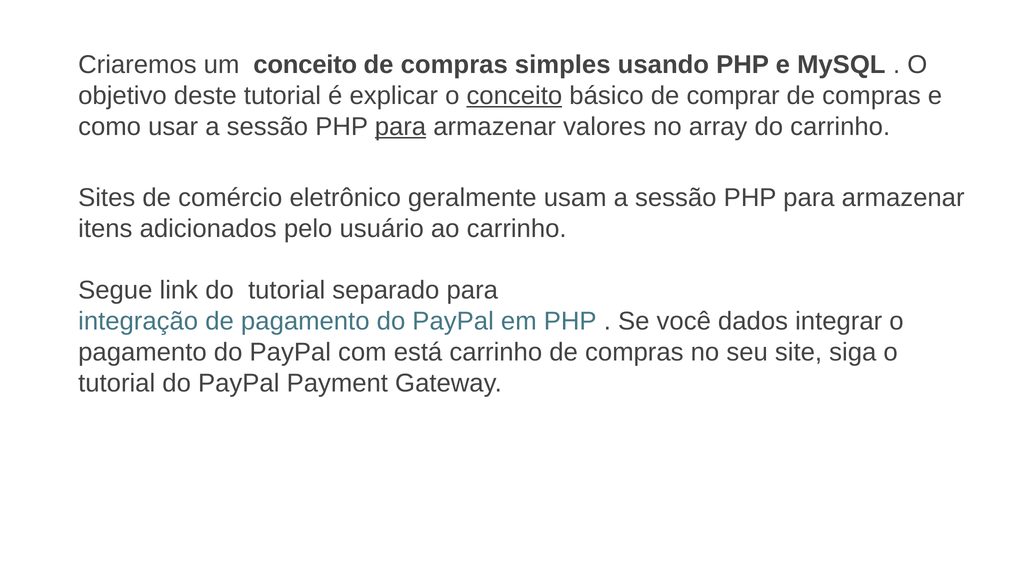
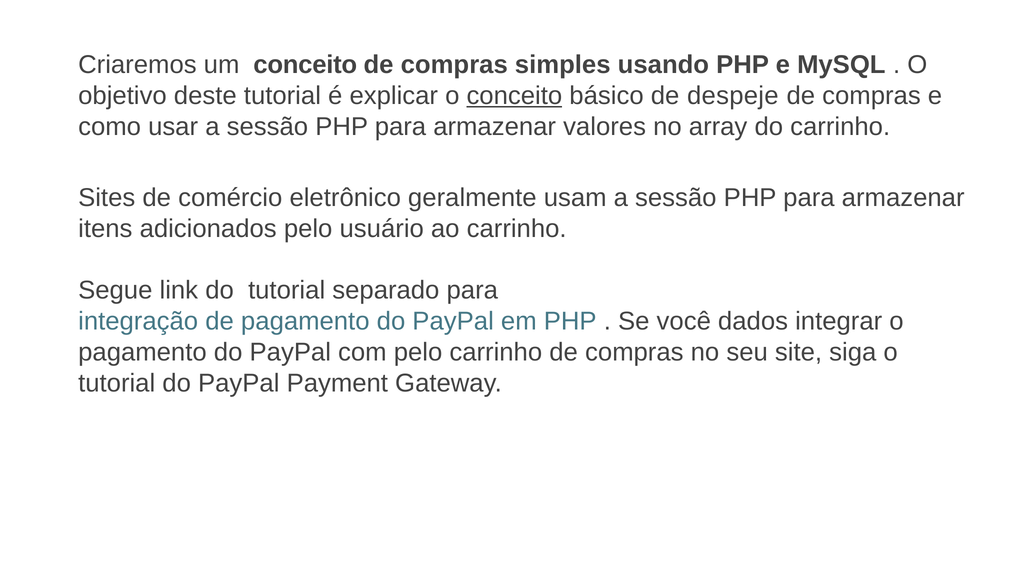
comprar: comprar -> despeje
para at (400, 127) underline: present -> none
com está: está -> pelo
